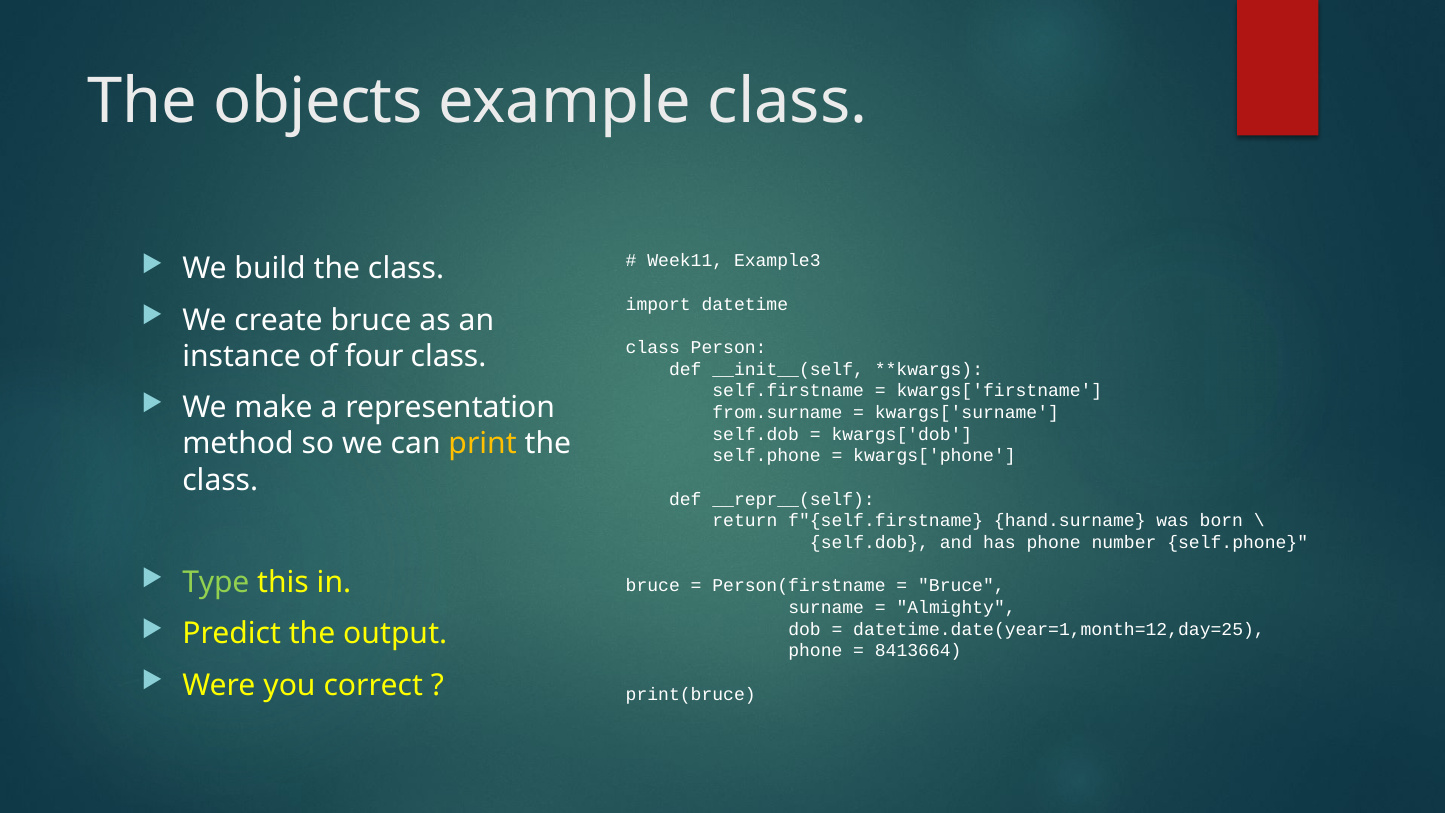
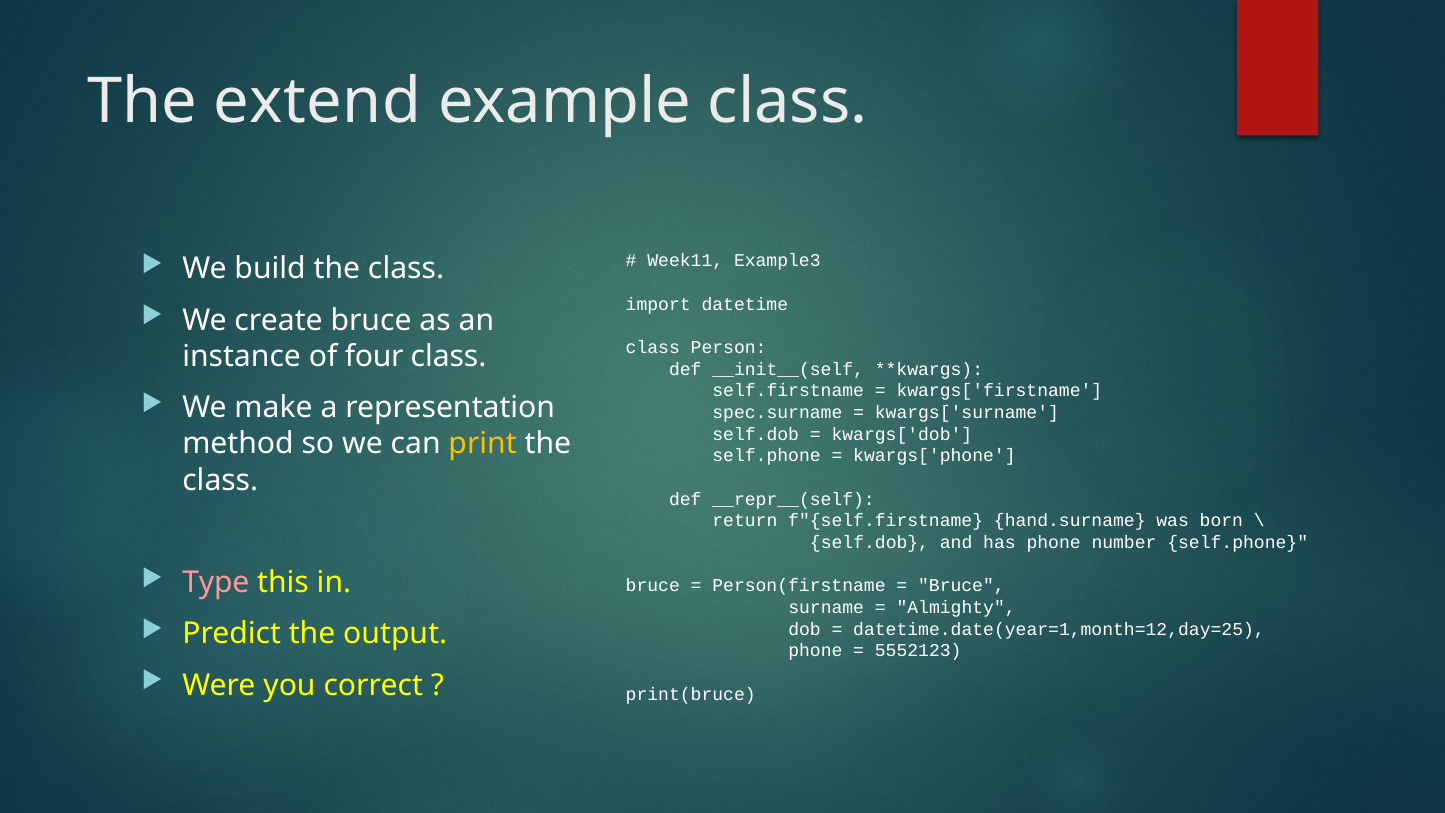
objects: objects -> extend
from.surname: from.surname -> spec.surname
Type colour: light green -> pink
8413664: 8413664 -> 5552123
